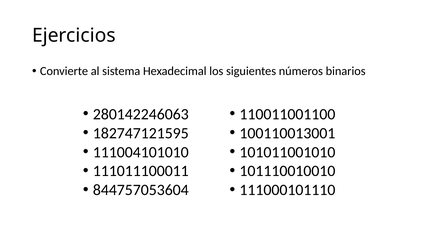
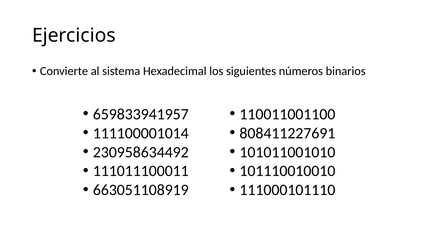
280142246063: 280142246063 -> 659833941957
182747121595: 182747121595 -> 111100001014
100110013001: 100110013001 -> 808411227691
111004101010: 111004101010 -> 230958634492
844757053604: 844757053604 -> 663051108919
